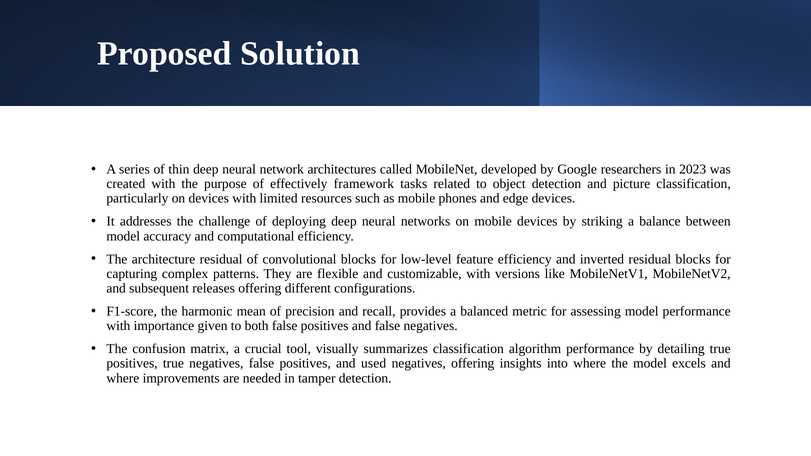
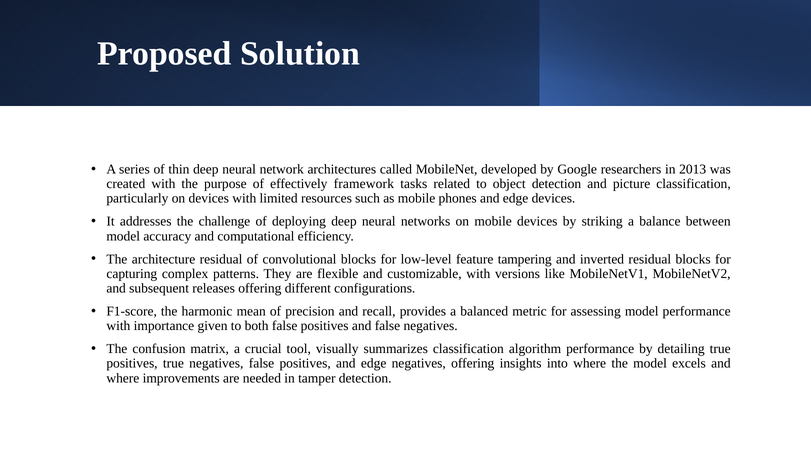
2023: 2023 -> 2013
feature efficiency: efficiency -> tampering
positives and used: used -> edge
